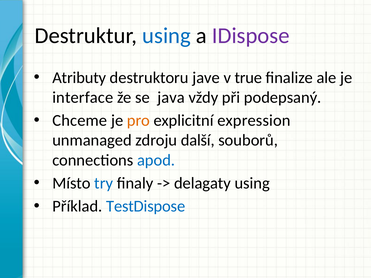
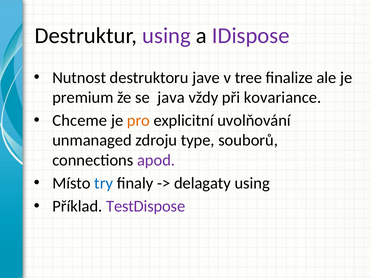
using at (166, 36) colour: blue -> purple
Atributy: Atributy -> Nutnost
true: true -> tree
interface: interface -> premium
podepsaný: podepsaný -> kovariance
expression: expression -> uvolňování
další: další -> type
apod colour: blue -> purple
TestDispose colour: blue -> purple
